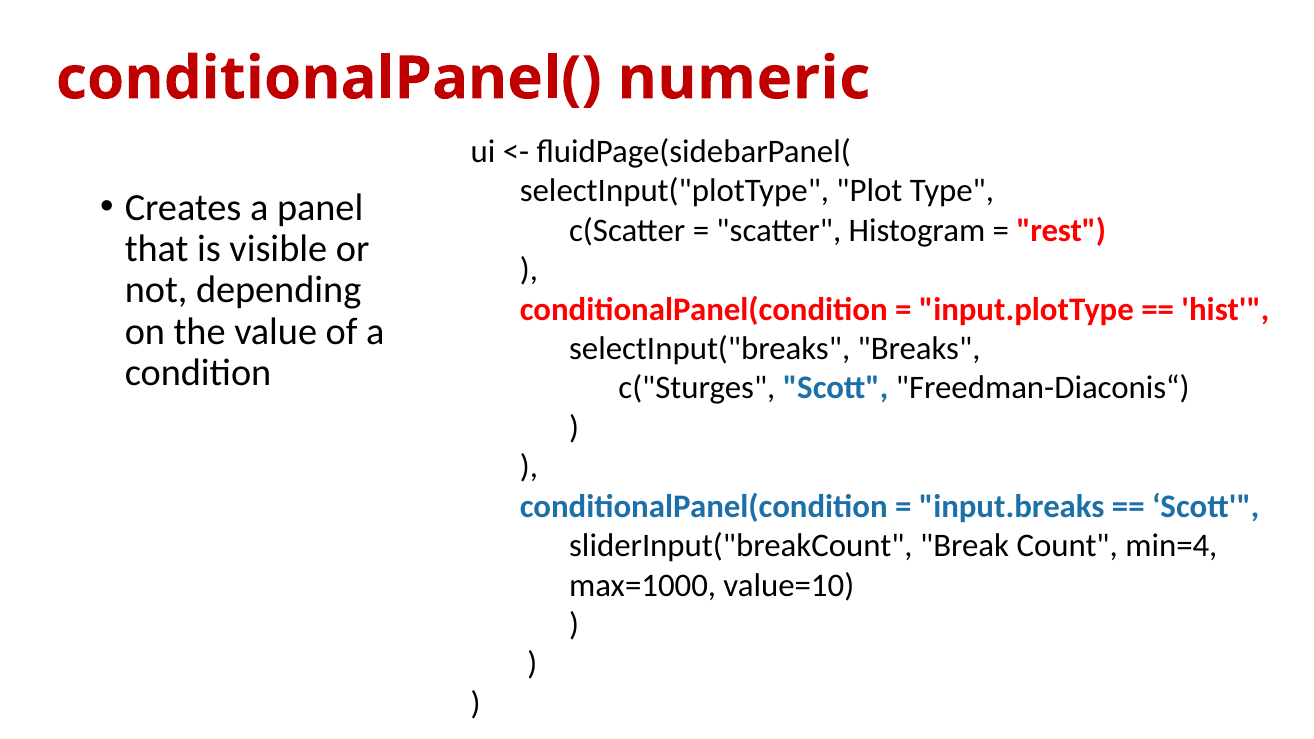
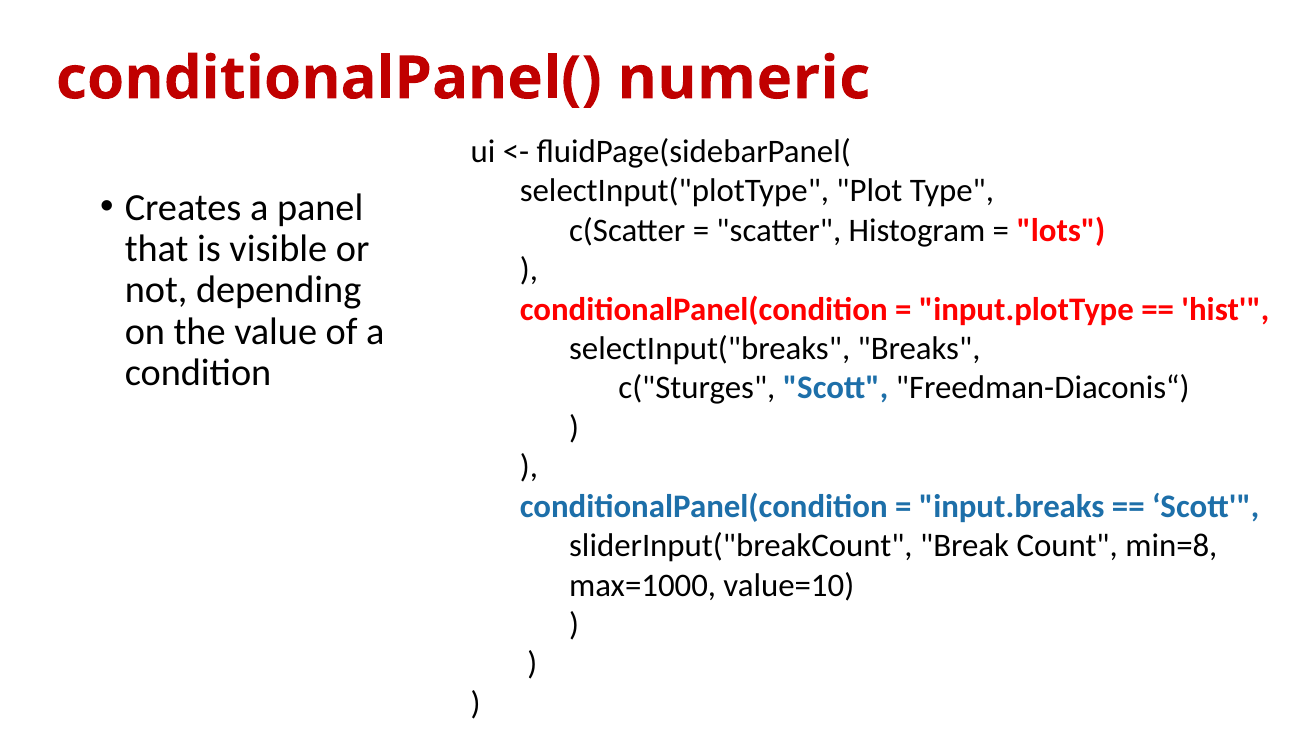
rest: rest -> lots
min=4: min=4 -> min=8
